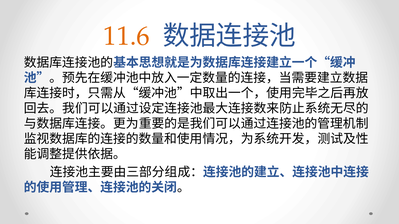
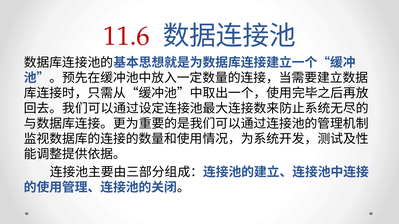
11.6 colour: orange -> red
